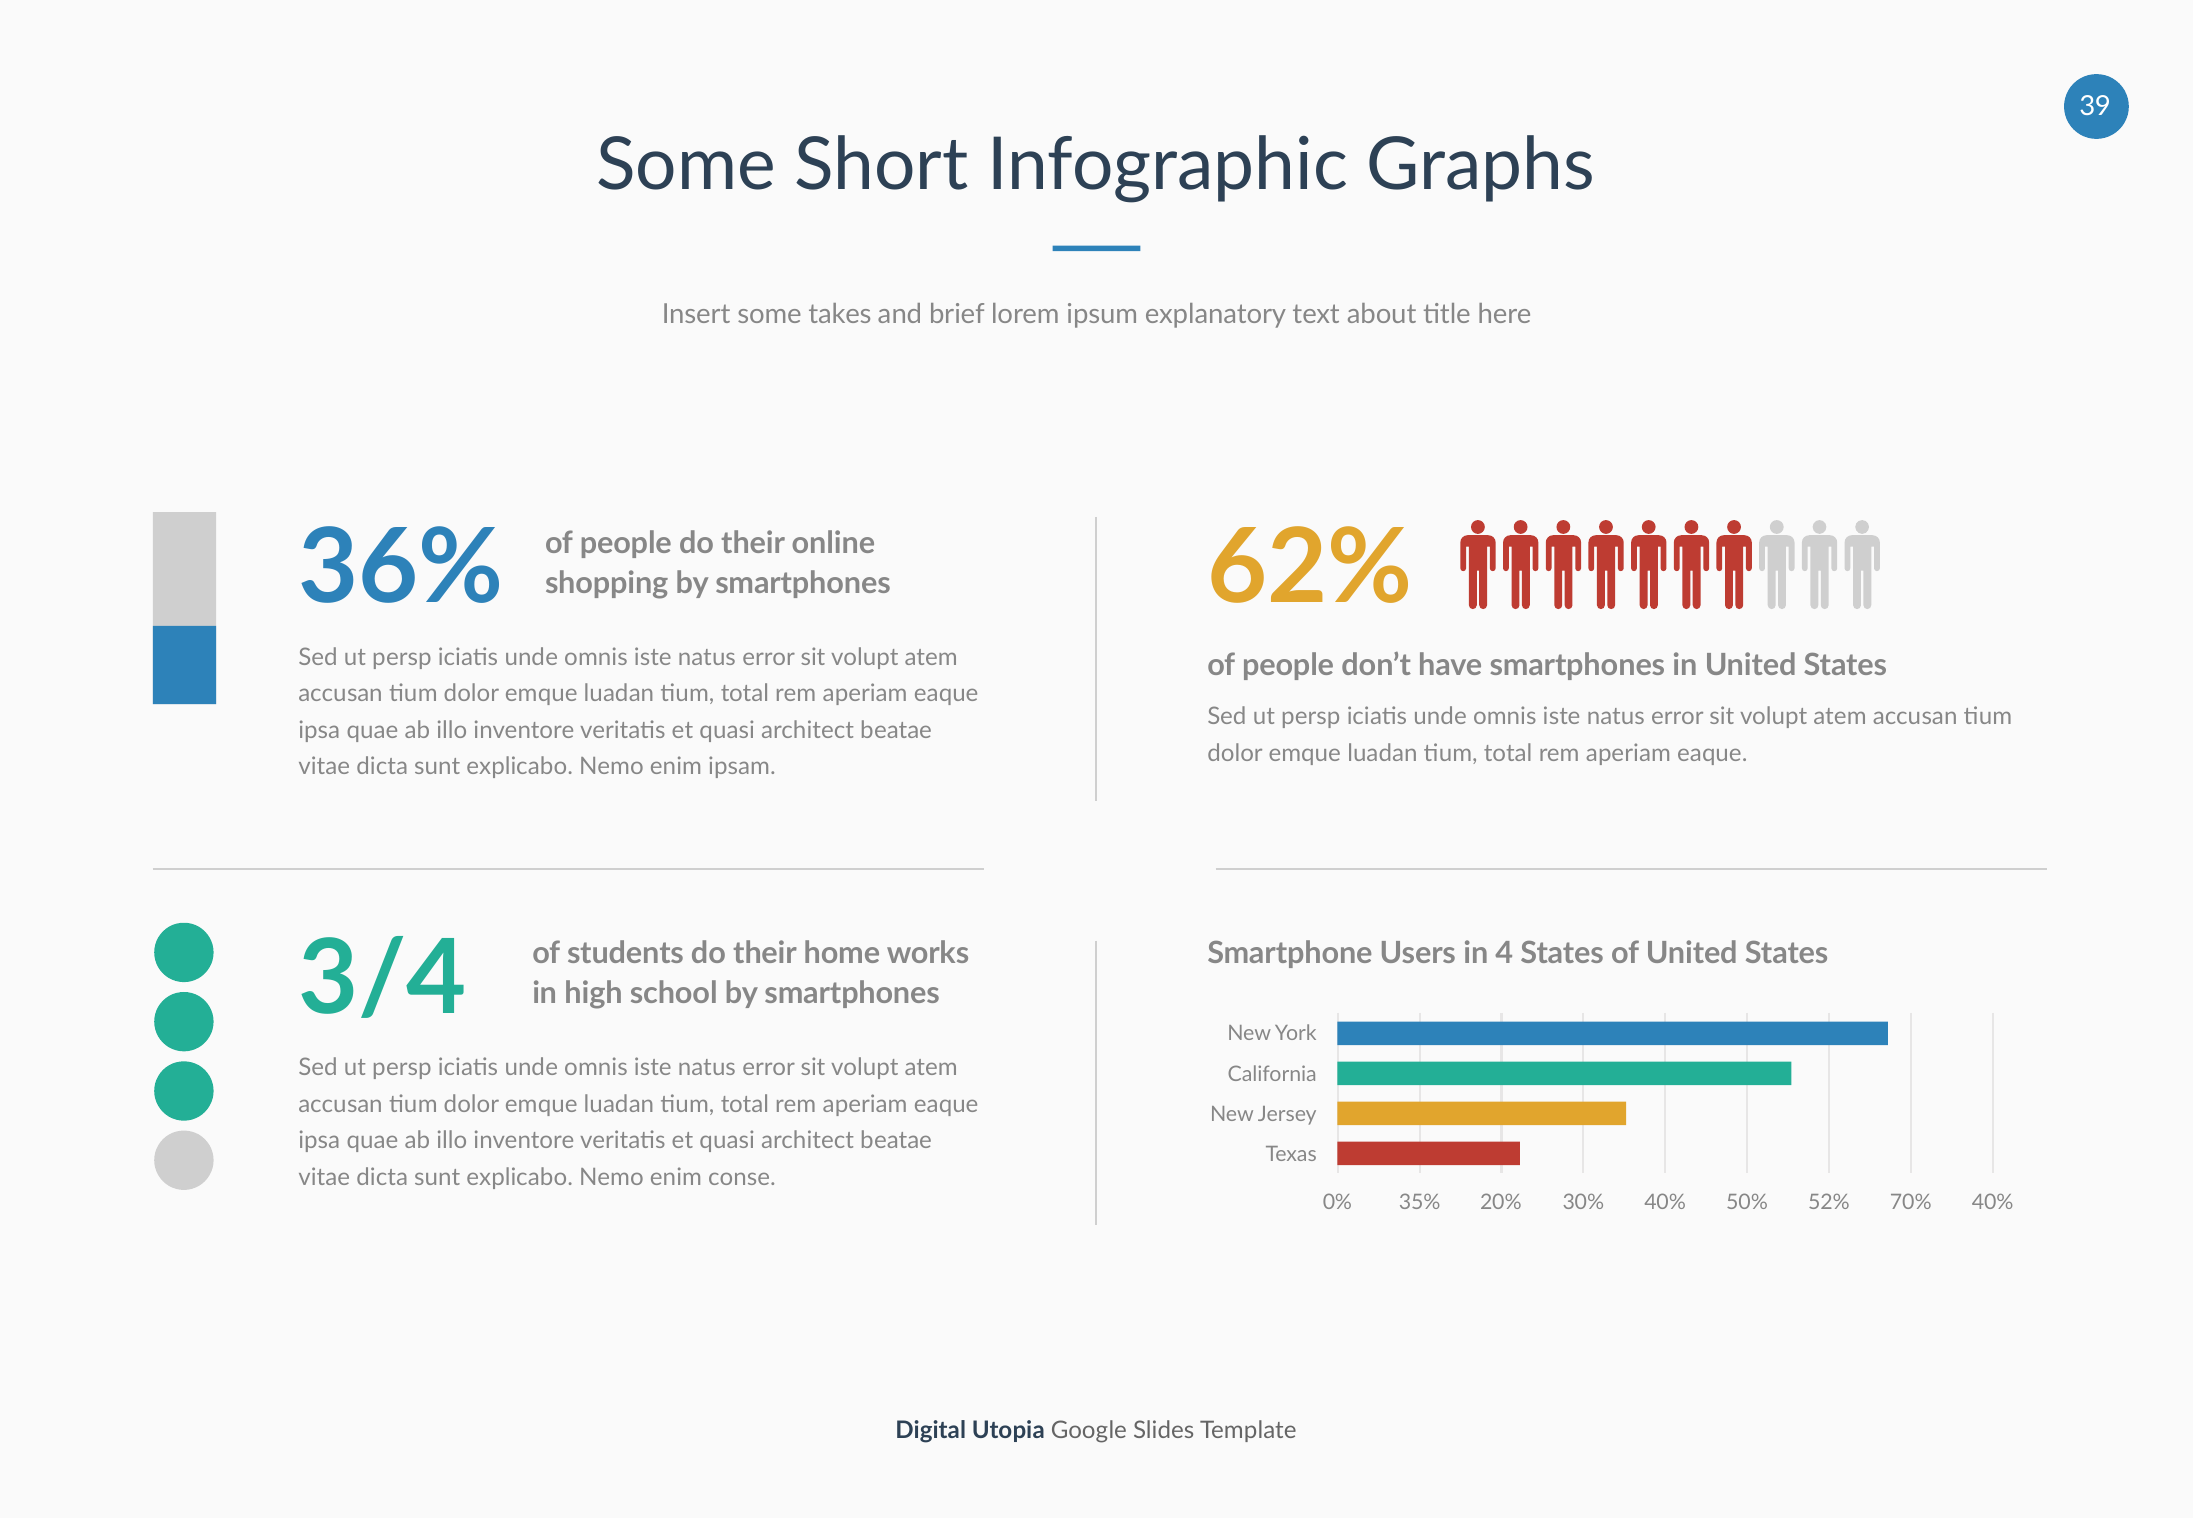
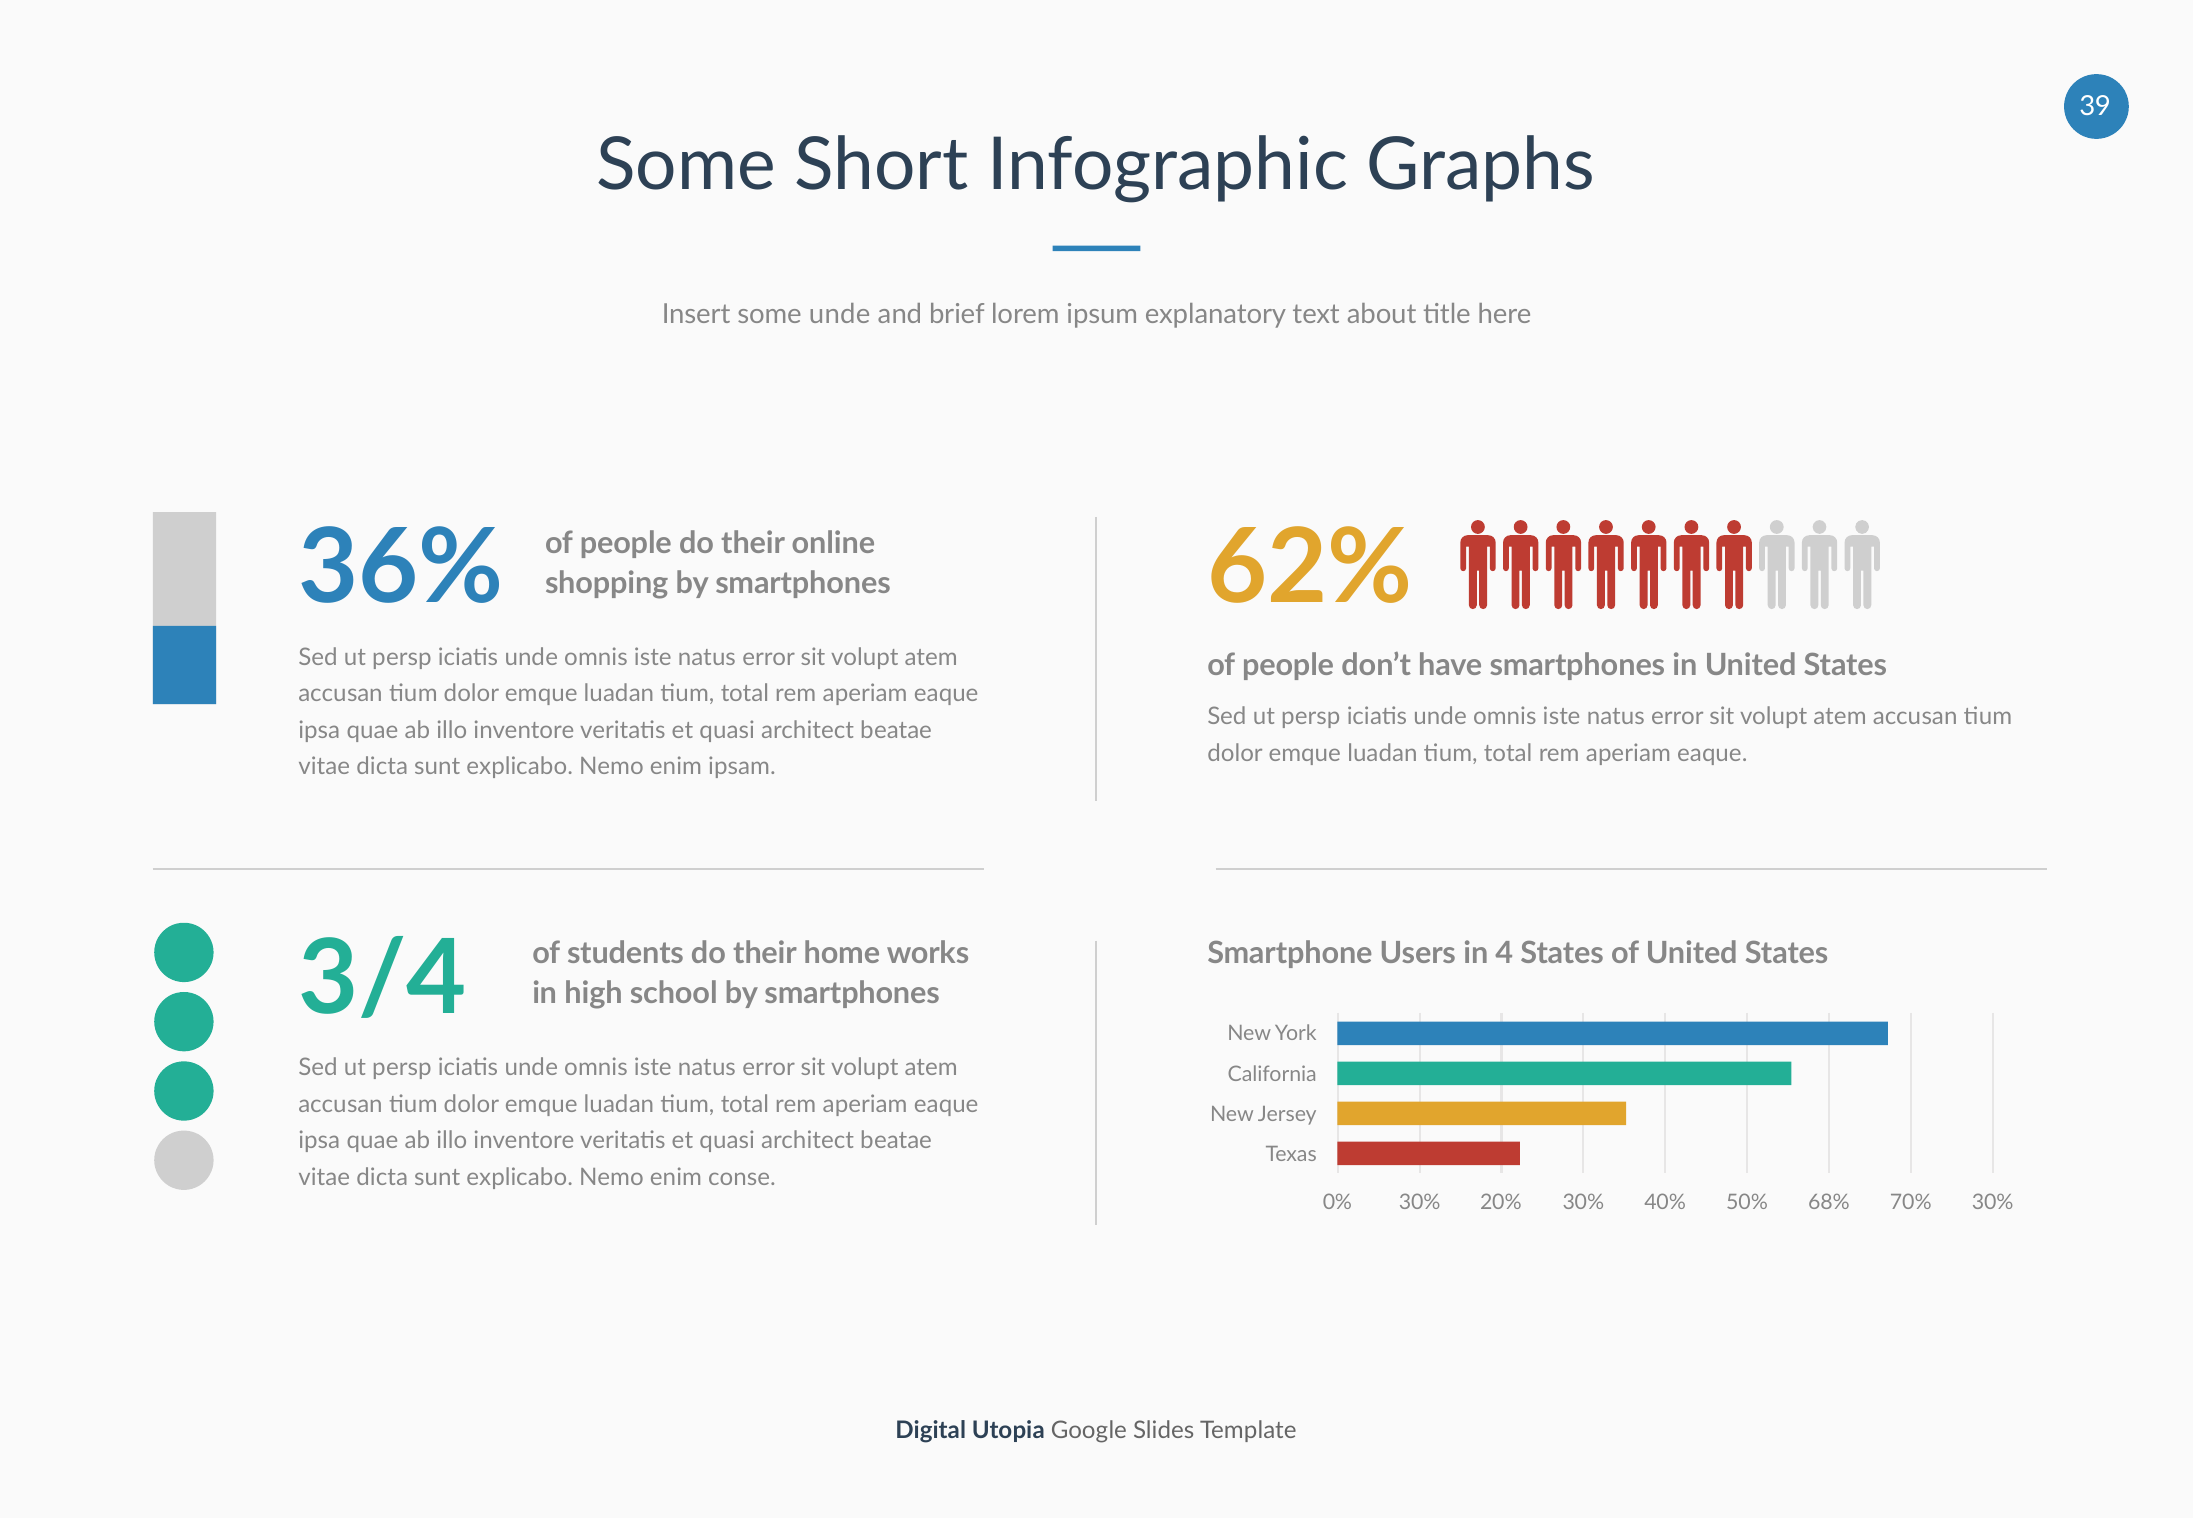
some takes: takes -> unde
35% at (1420, 1203): 35% -> 30%
52%: 52% -> 68%
70% 40%: 40% -> 30%
